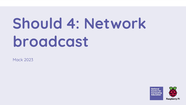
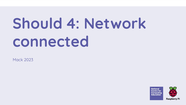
broadcast: broadcast -> connected
